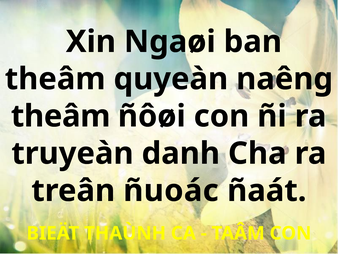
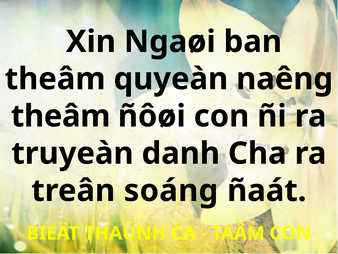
ñuoác: ñuoác -> soáng
